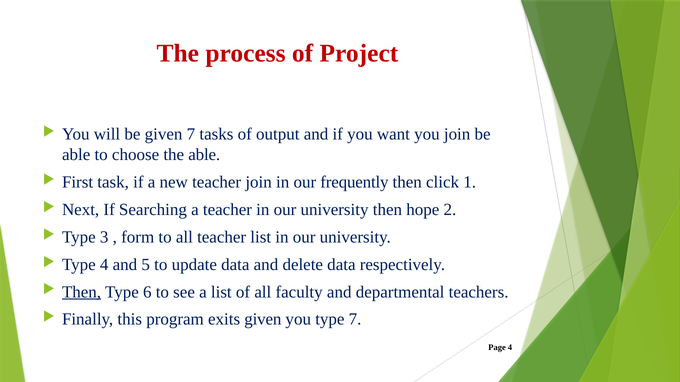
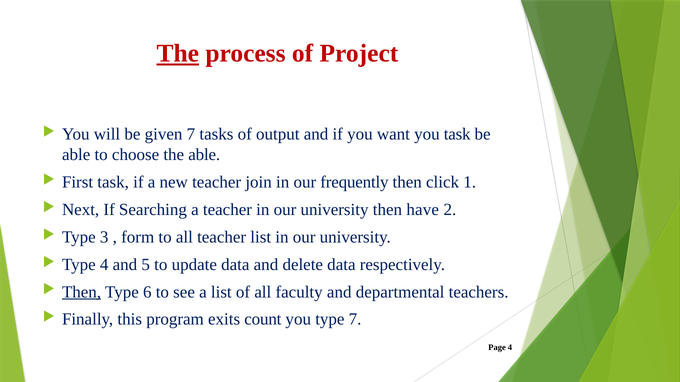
The at (178, 54) underline: none -> present
you join: join -> task
hope: hope -> have
exits given: given -> count
